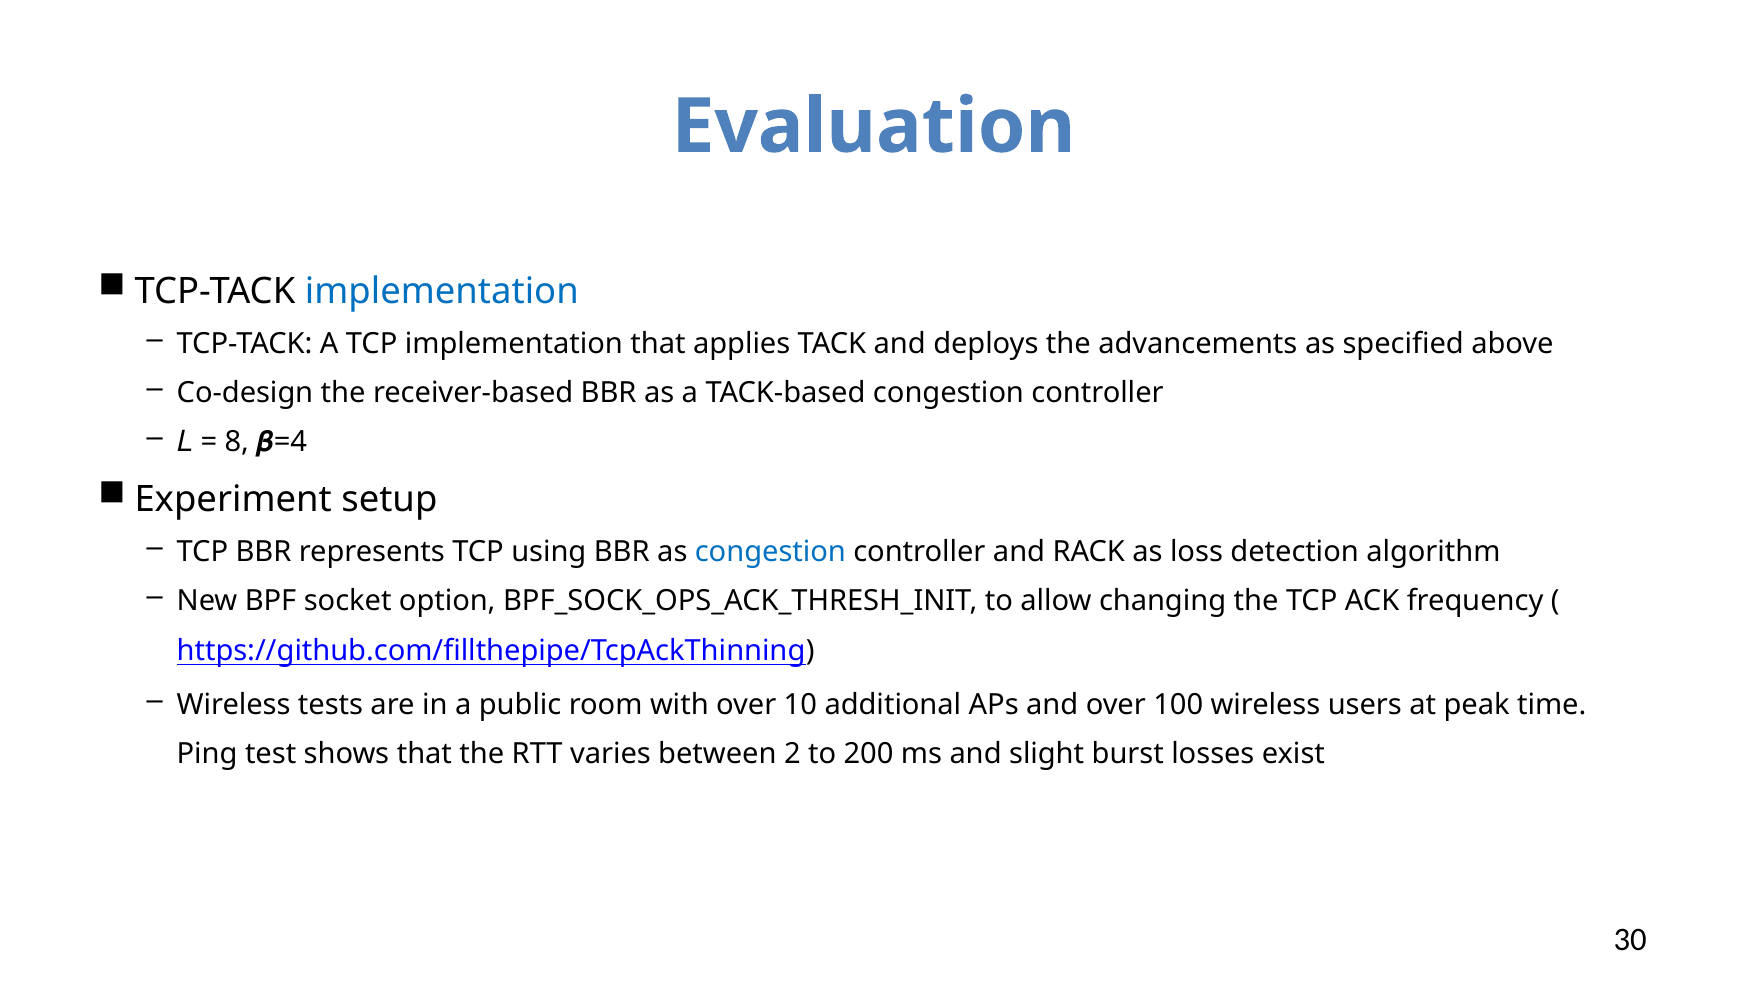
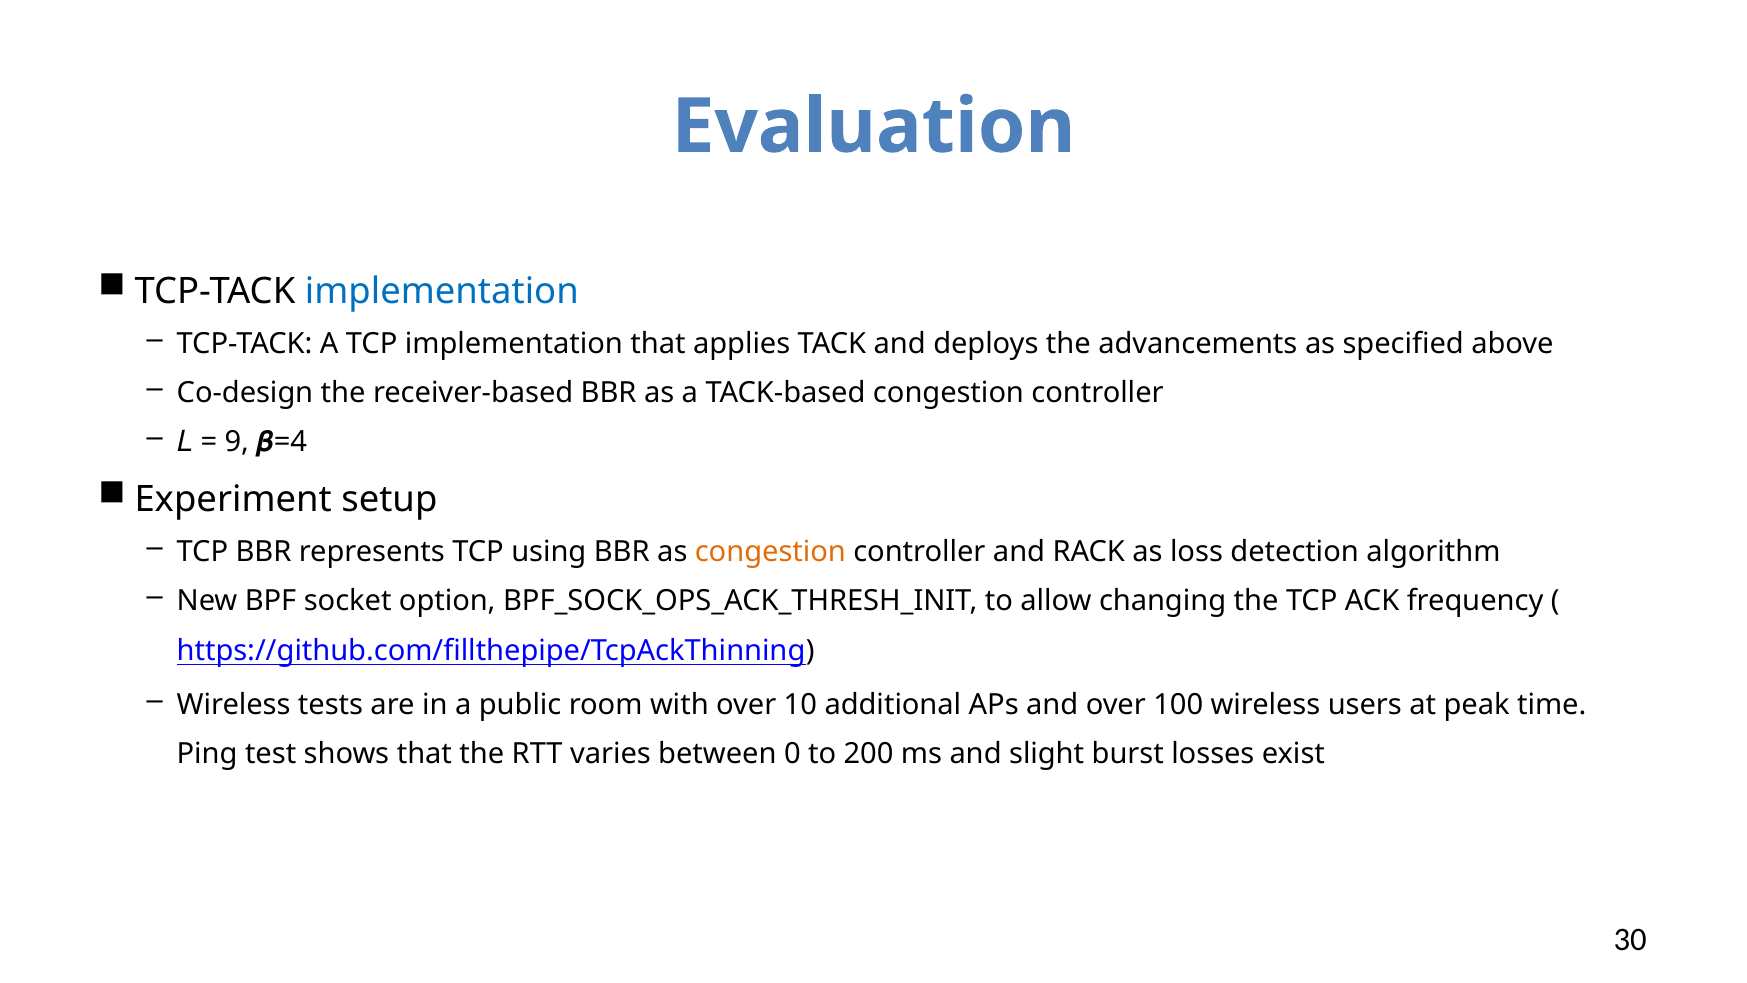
8: 8 -> 9
congestion at (770, 552) colour: blue -> orange
2: 2 -> 0
